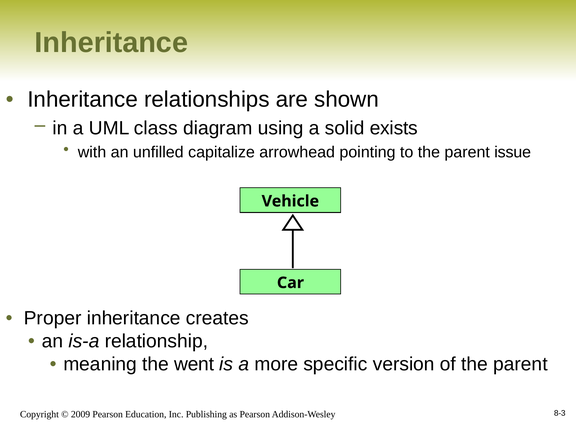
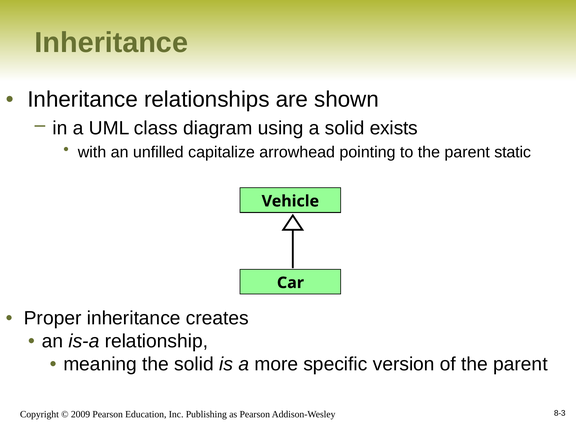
issue: issue -> static
the went: went -> solid
